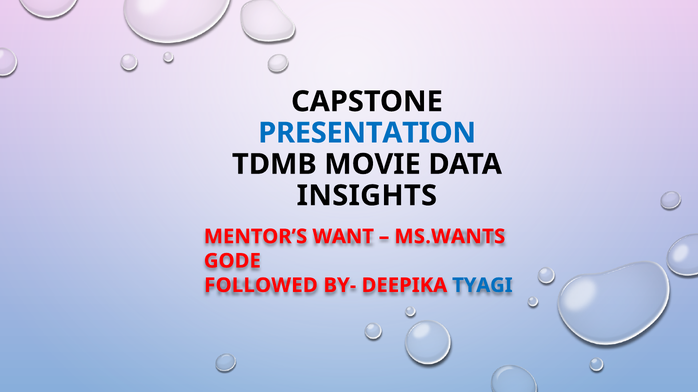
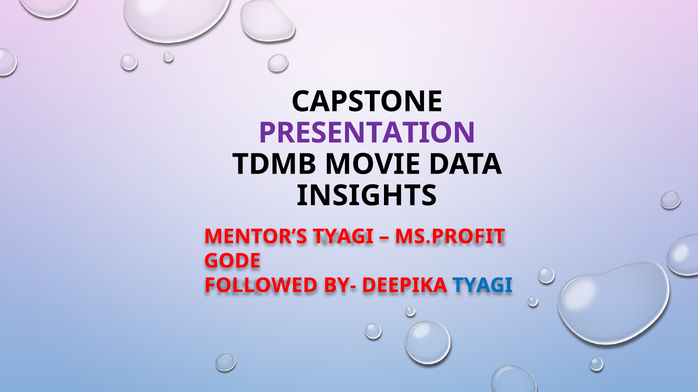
PRESENTATION colour: blue -> purple
MENTOR’S WANT: WANT -> TYAGI
MS.WANTS: MS.WANTS -> MS.PROFIT
